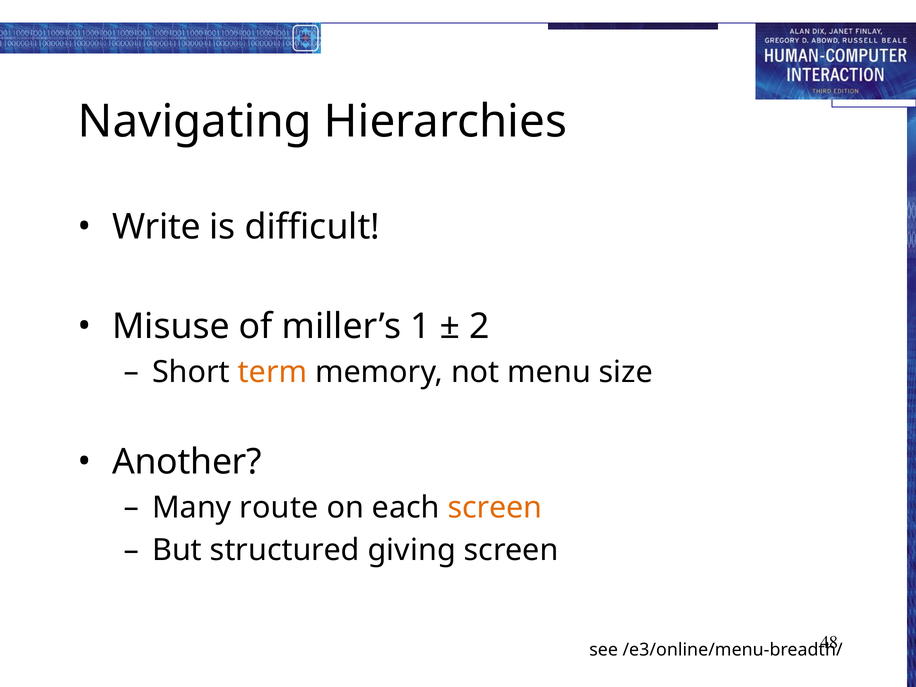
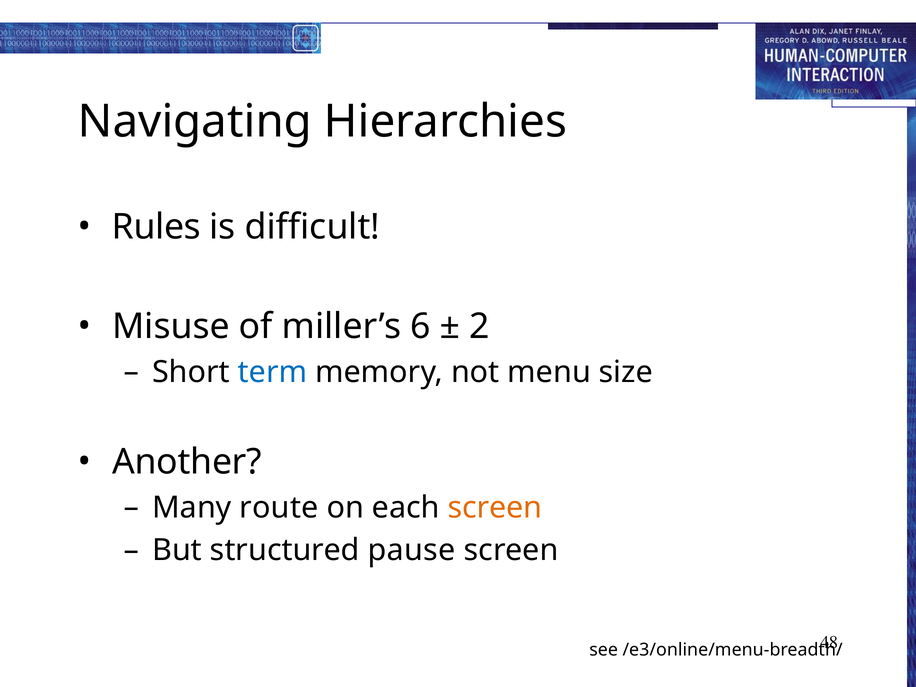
Write: Write -> Rules
1: 1 -> 6
term colour: orange -> blue
giving: giving -> pause
